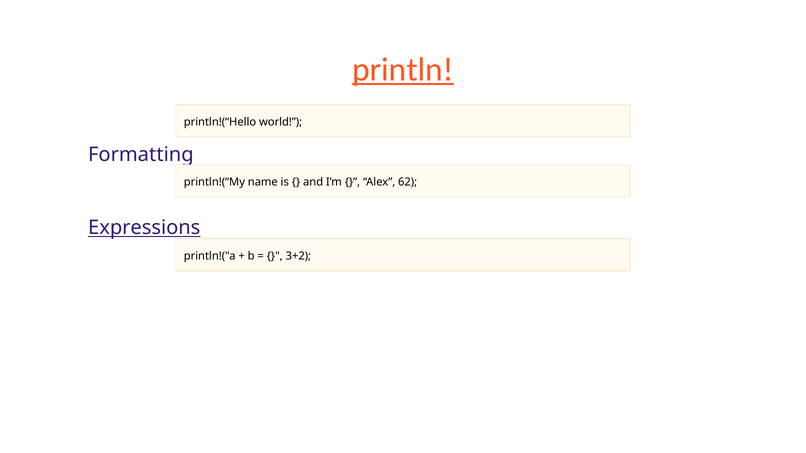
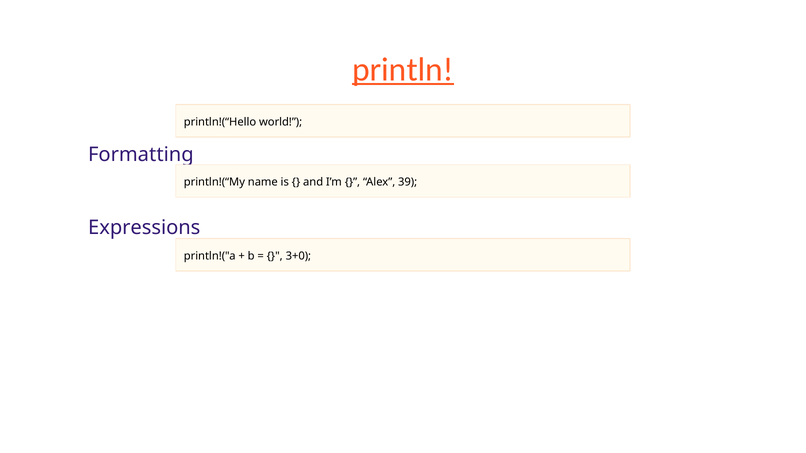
62: 62 -> 39
Expressions underline: present -> none
3+2: 3+2 -> 3+0
